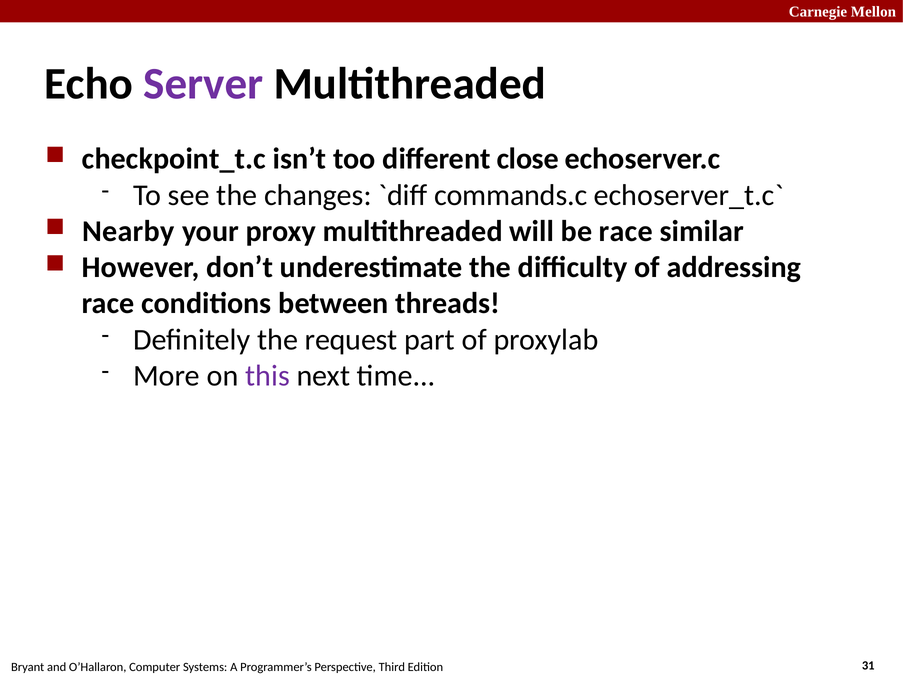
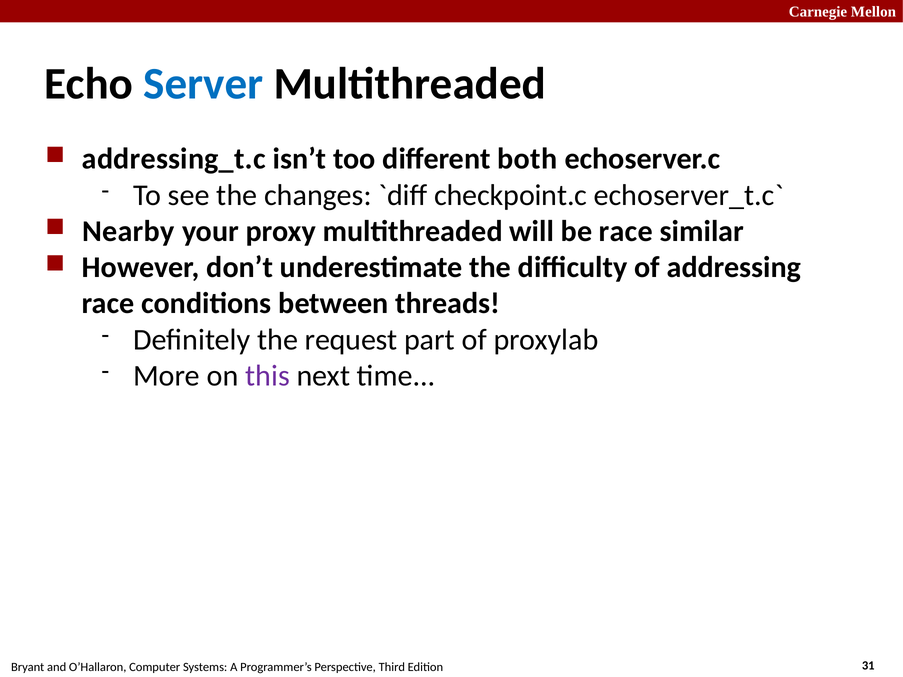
Server colour: purple -> blue
checkpoint_t.c: checkpoint_t.c -> addressing_t.c
close: close -> both
commands.c: commands.c -> checkpoint.c
